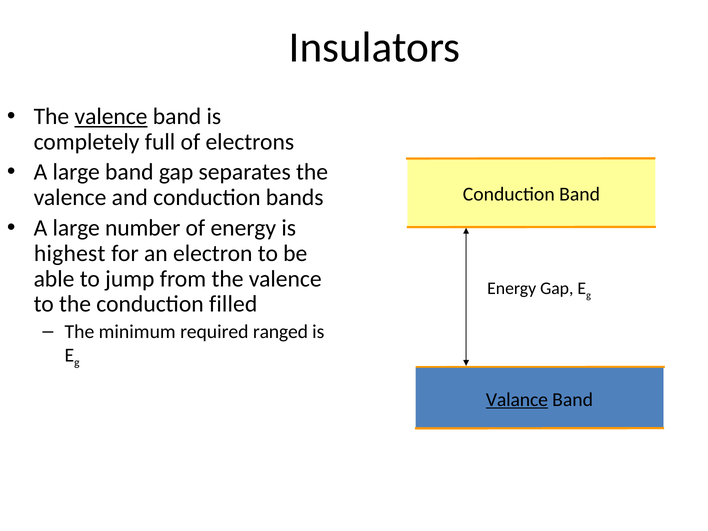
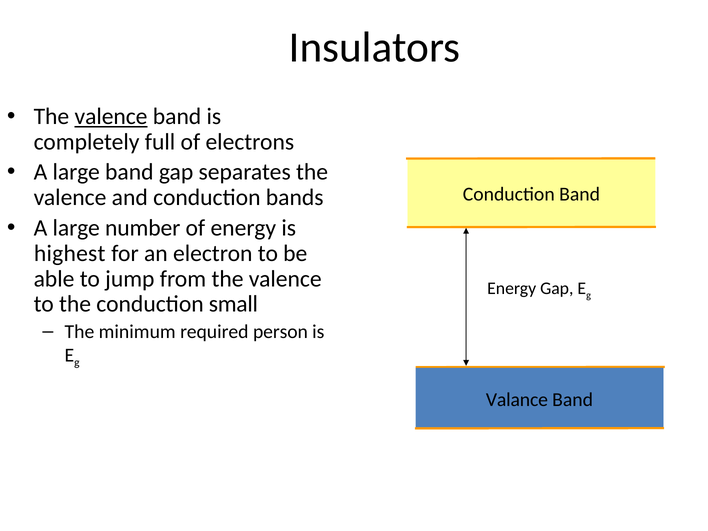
filled: filled -> small
ranged: ranged -> person
Valance underline: present -> none
